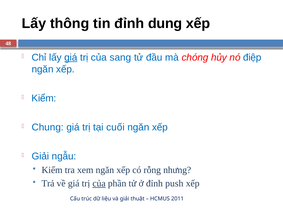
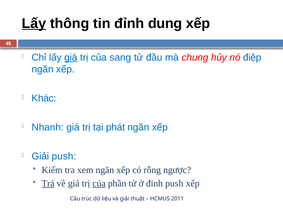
Lấy at (34, 23) underline: none -> present
chóng: chóng -> chung
Kiểm at (44, 98): Kiểm -> Khác
Chung: Chung -> Nhanh
cuối: cuối -> phát
Giải ngẫu: ngẫu -> push
nhưng: nhưng -> ngược
Trả underline: none -> present
